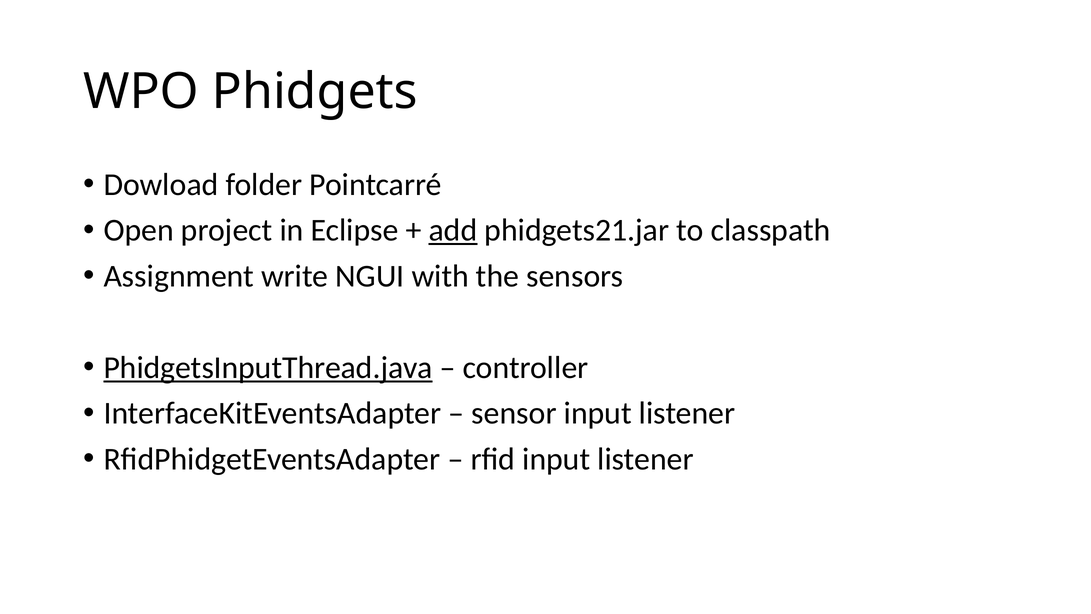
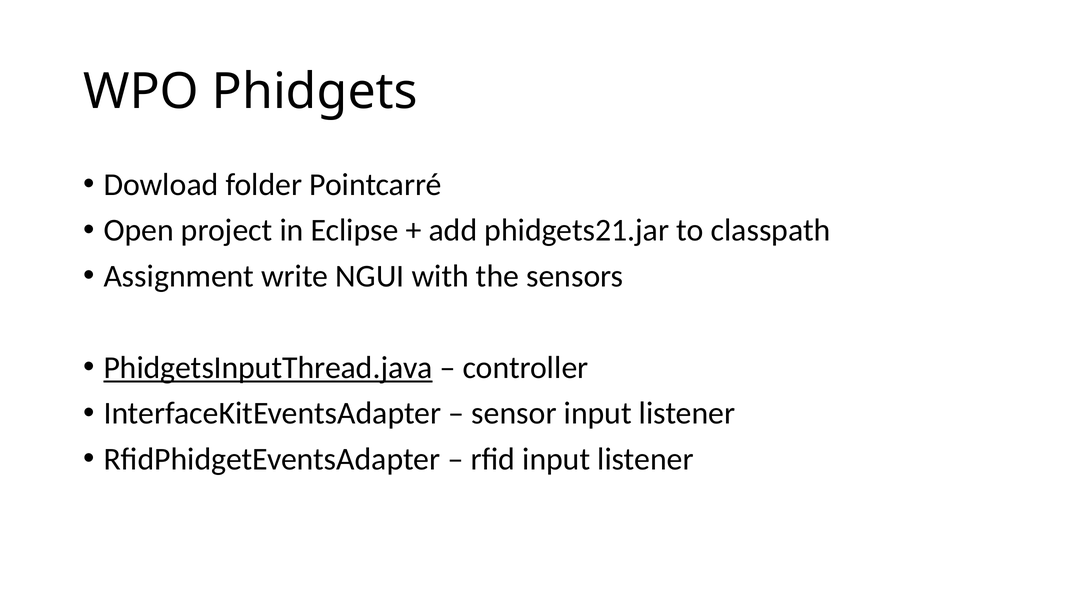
add underline: present -> none
